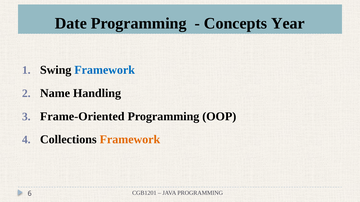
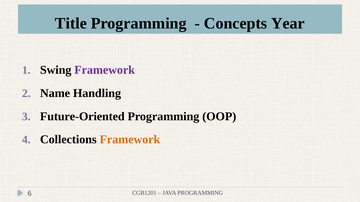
Date: Date -> Title
Framework at (105, 70) colour: blue -> purple
Frame-Oriented: Frame-Oriented -> Future-Oriented
